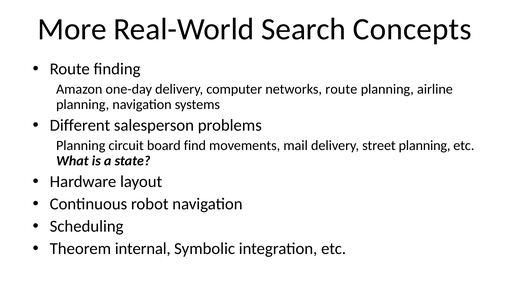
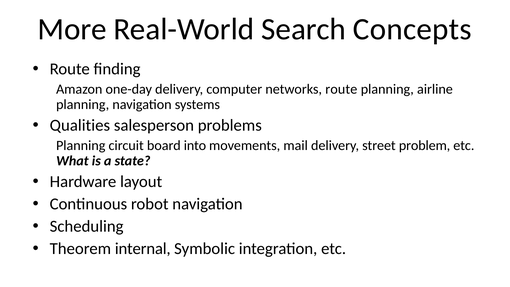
Different: Different -> Qualities
find: find -> into
street planning: planning -> problem
